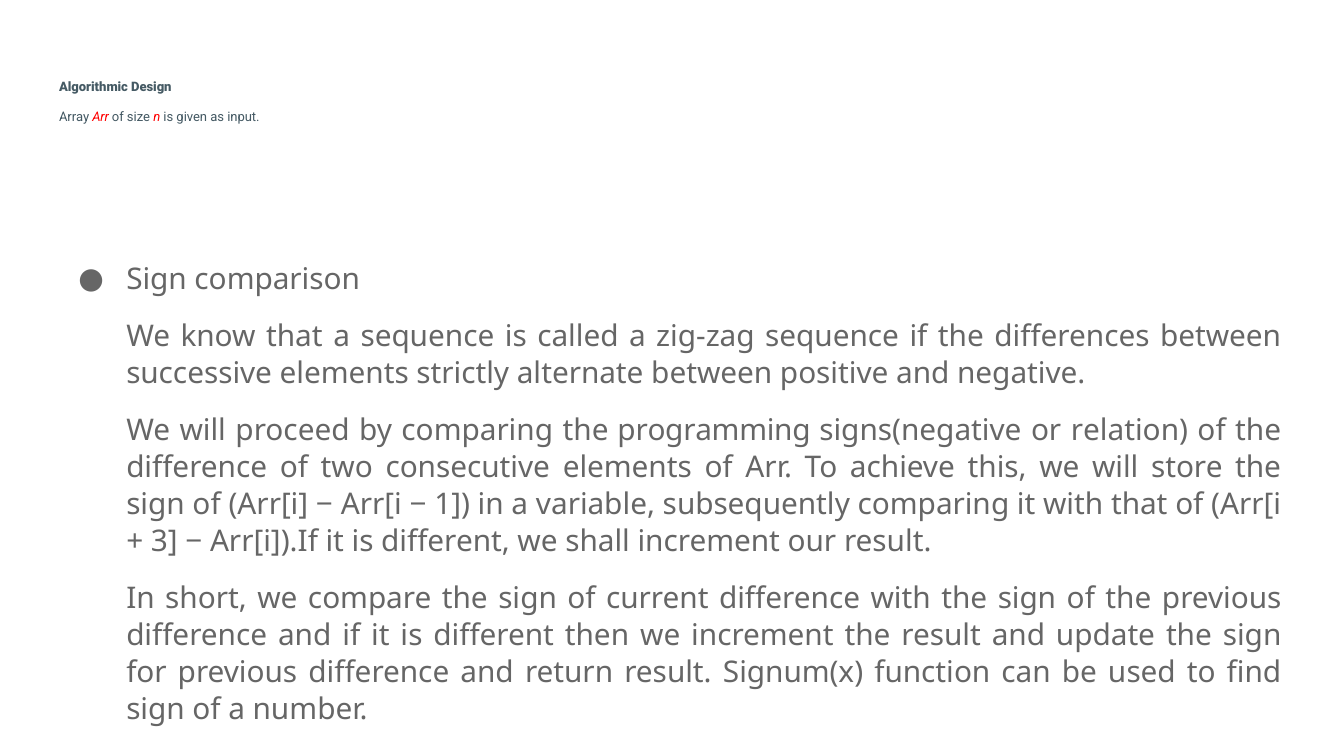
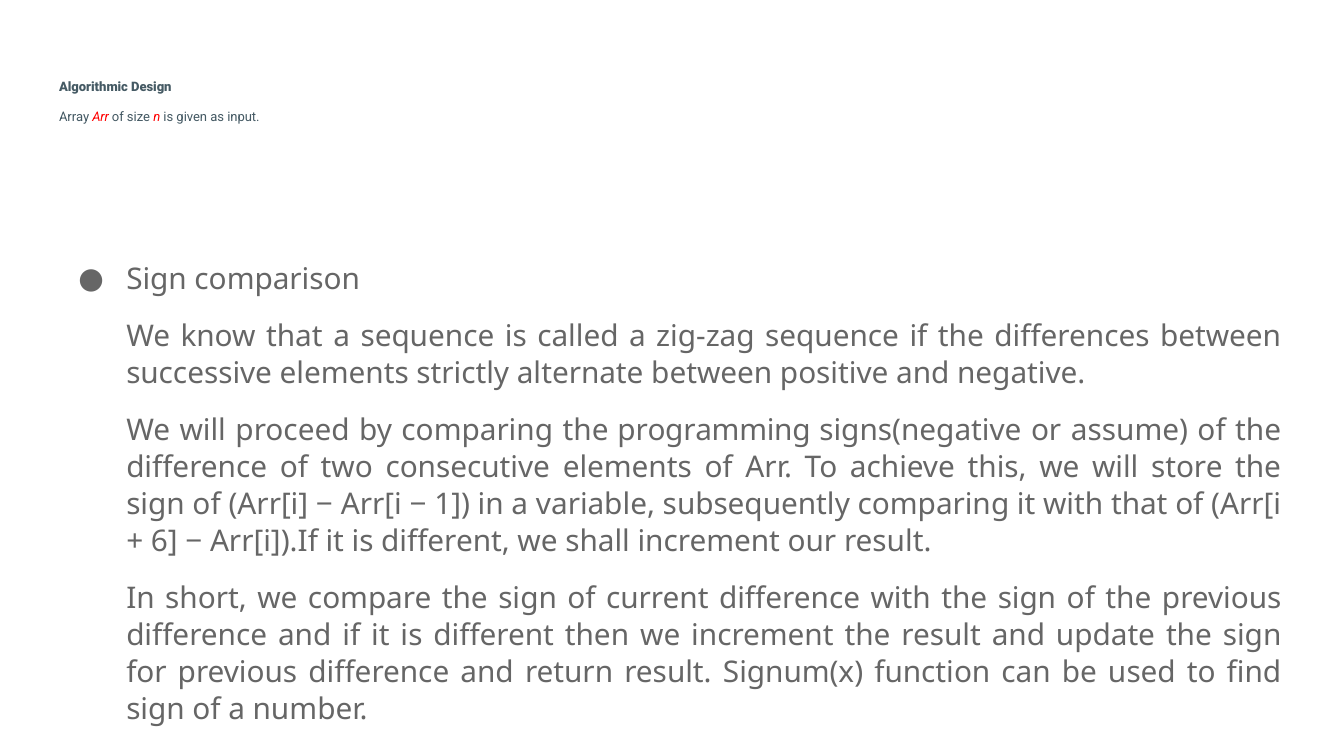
relation: relation -> assume
3: 3 -> 6
